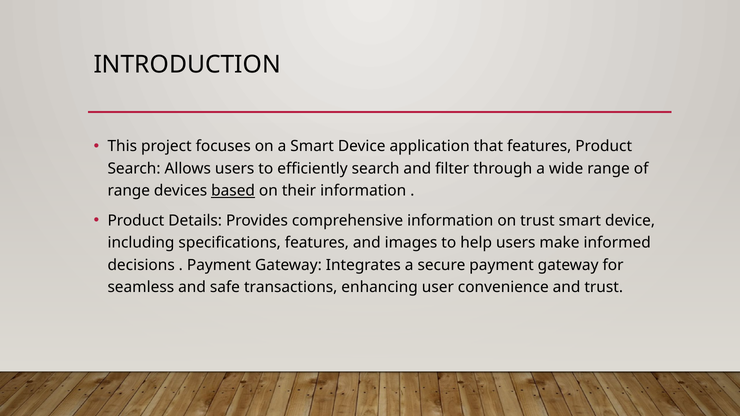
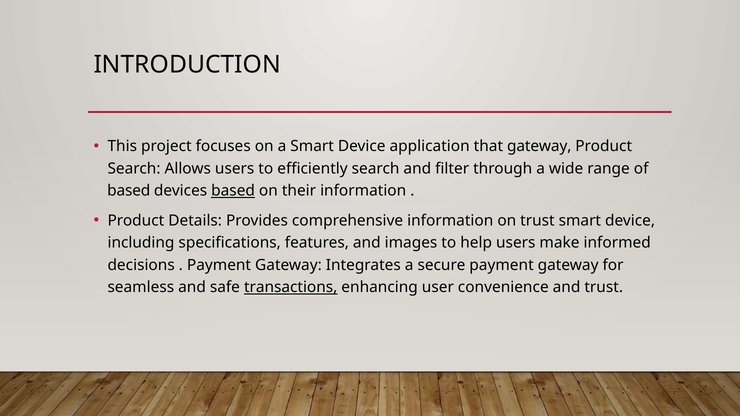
that features: features -> gateway
range at (129, 191): range -> based
transactions underline: none -> present
